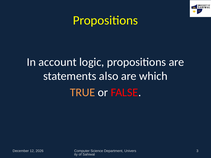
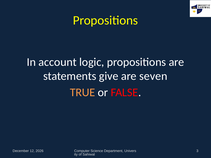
also: also -> give
which: which -> seven
